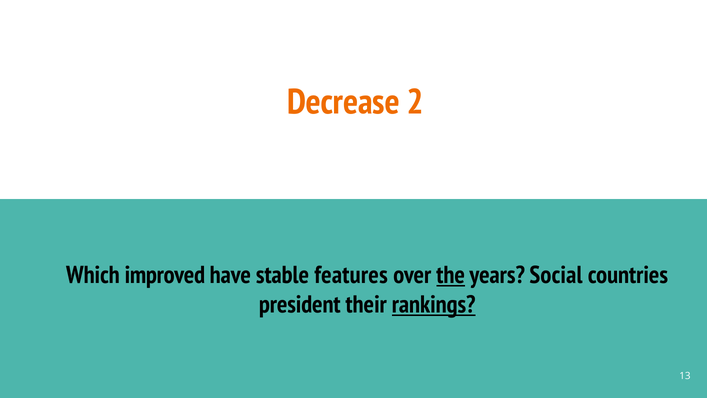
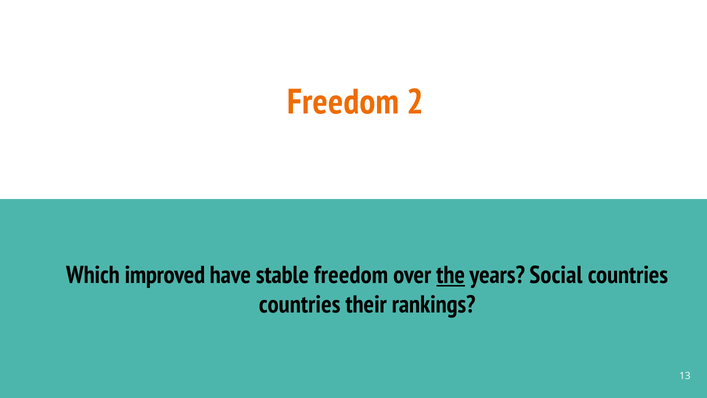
Decrease at (343, 102): Decrease -> Freedom
stable features: features -> freedom
president at (300, 304): president -> countries
rankings underline: present -> none
